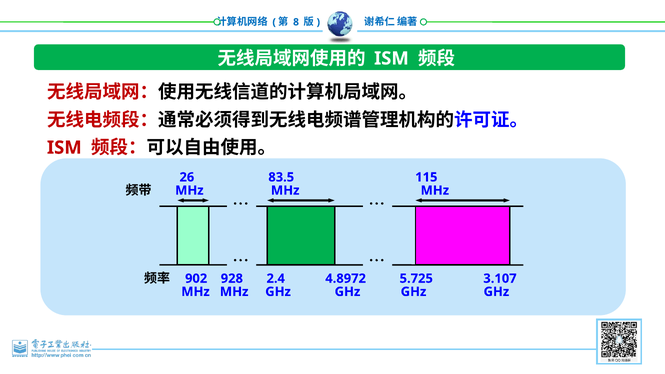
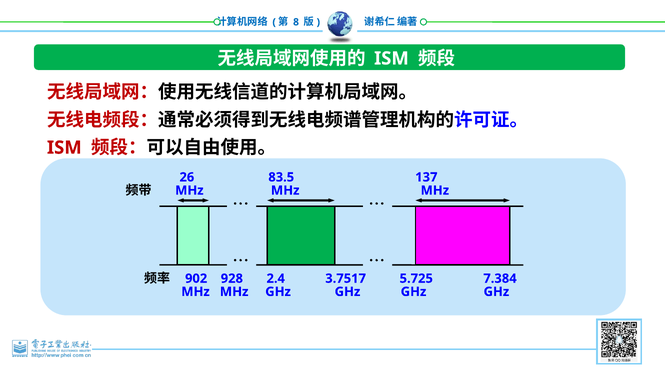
115: 115 -> 137
4.8972: 4.8972 -> 3.7517
3.107: 3.107 -> 7.384
